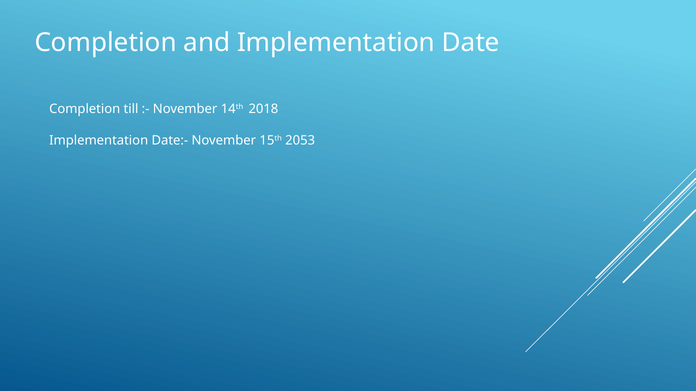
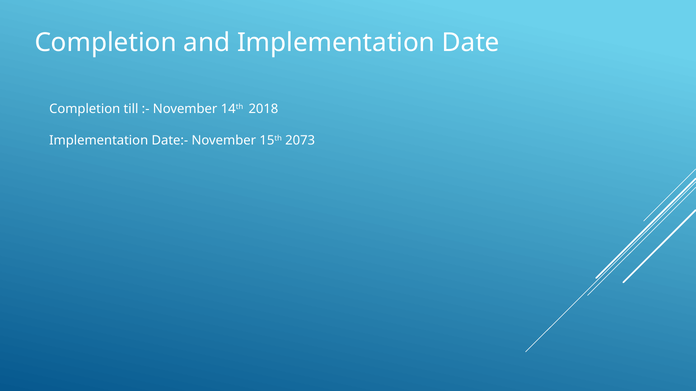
2053: 2053 -> 2073
